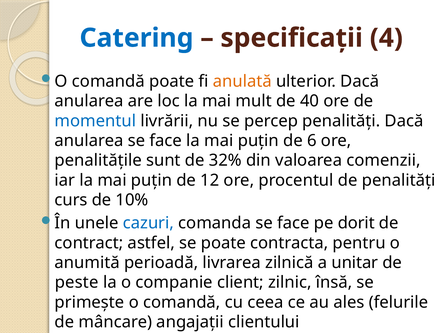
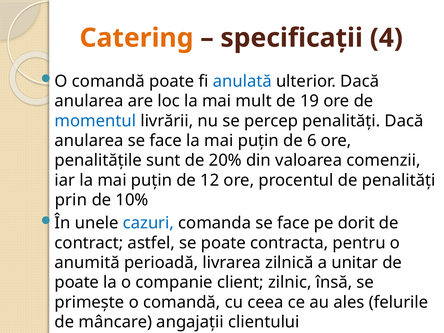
Catering colour: blue -> orange
anulată colour: orange -> blue
40: 40 -> 19
32%: 32% -> 20%
curs: curs -> prin
peste at (77, 282): peste -> poate
